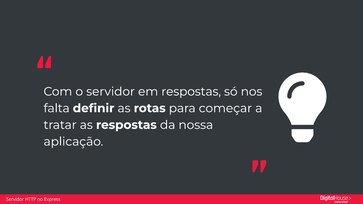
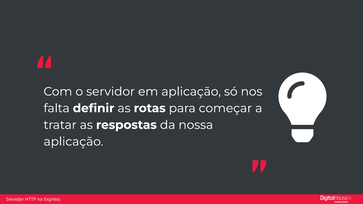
em respostas: respostas -> aplicação
